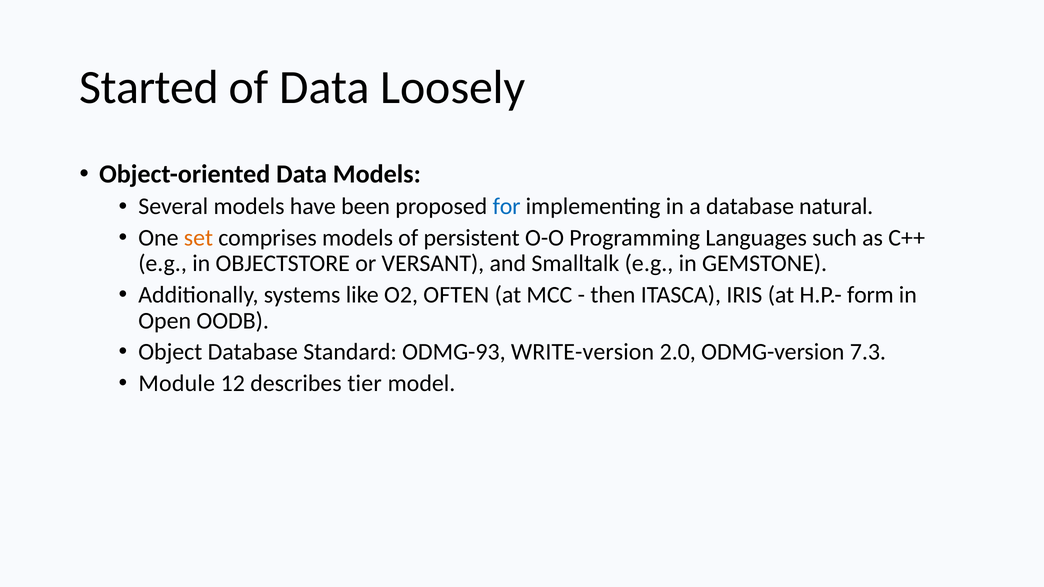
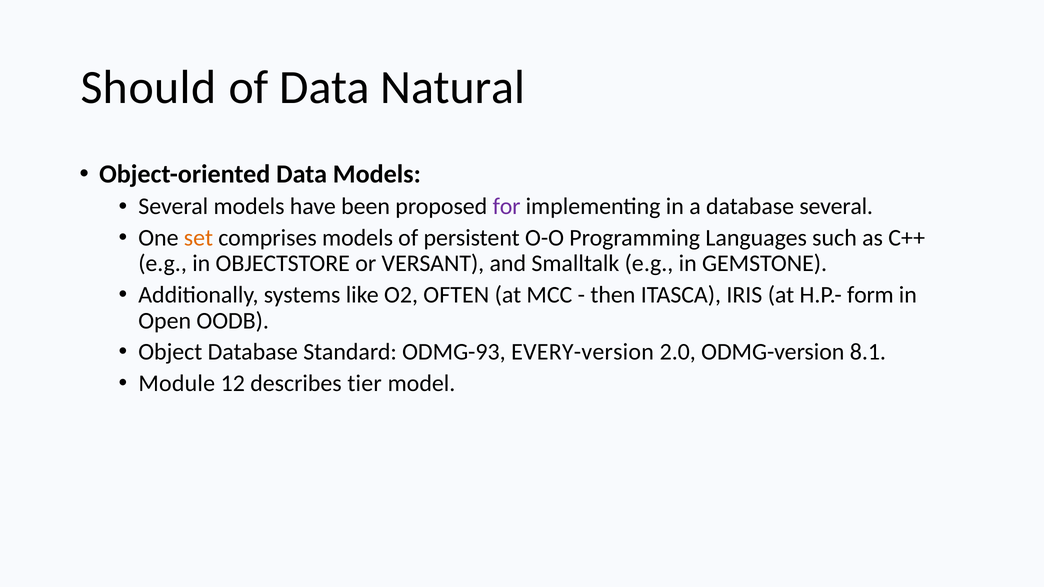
Started: Started -> Should
Loosely: Loosely -> Natural
for colour: blue -> purple
database natural: natural -> several
WRITE-version: WRITE-version -> EVERY-version
7.3: 7.3 -> 8.1
